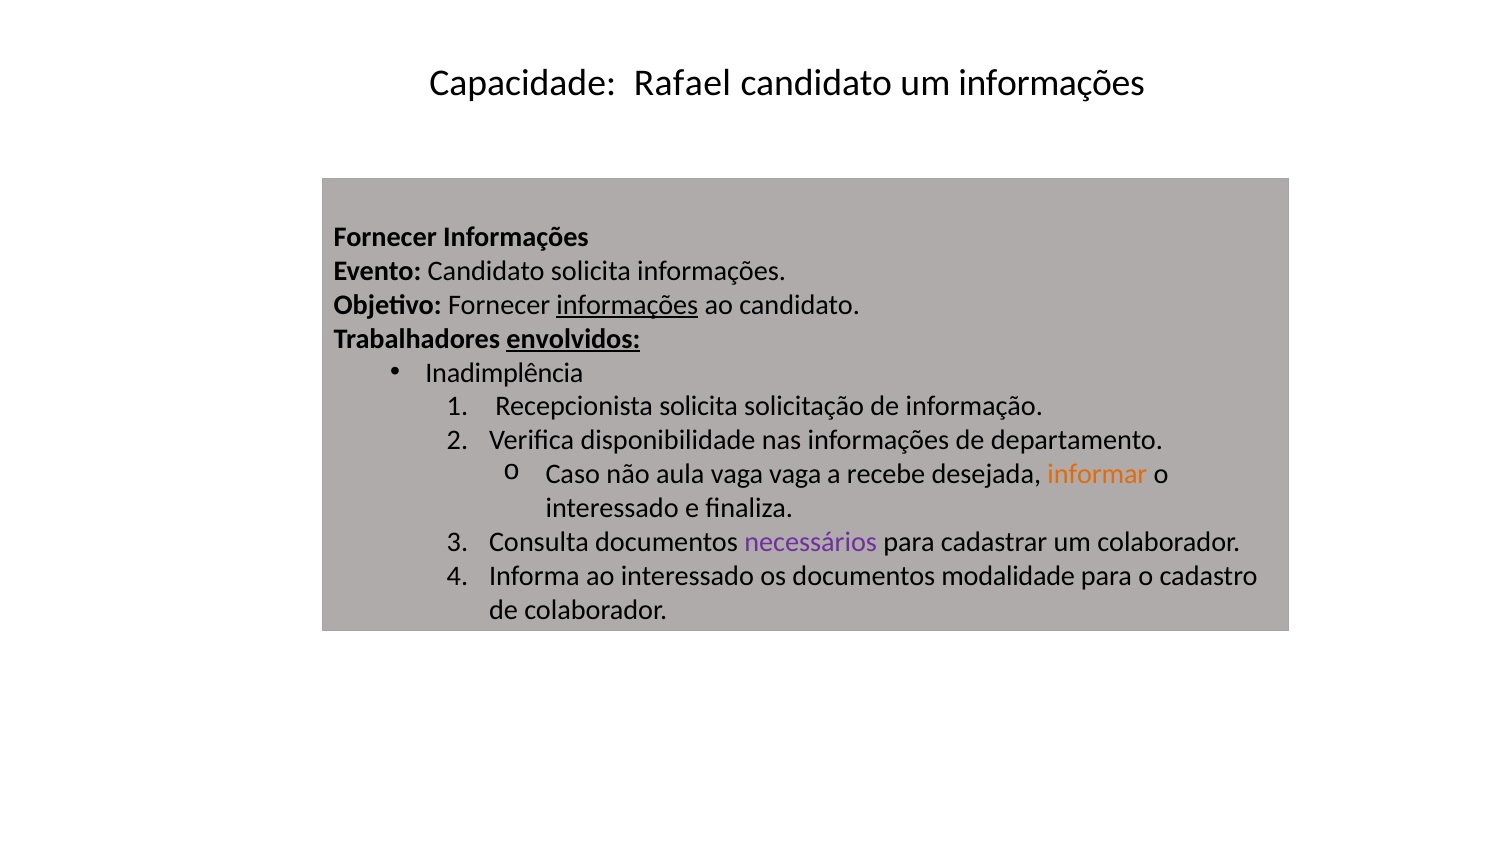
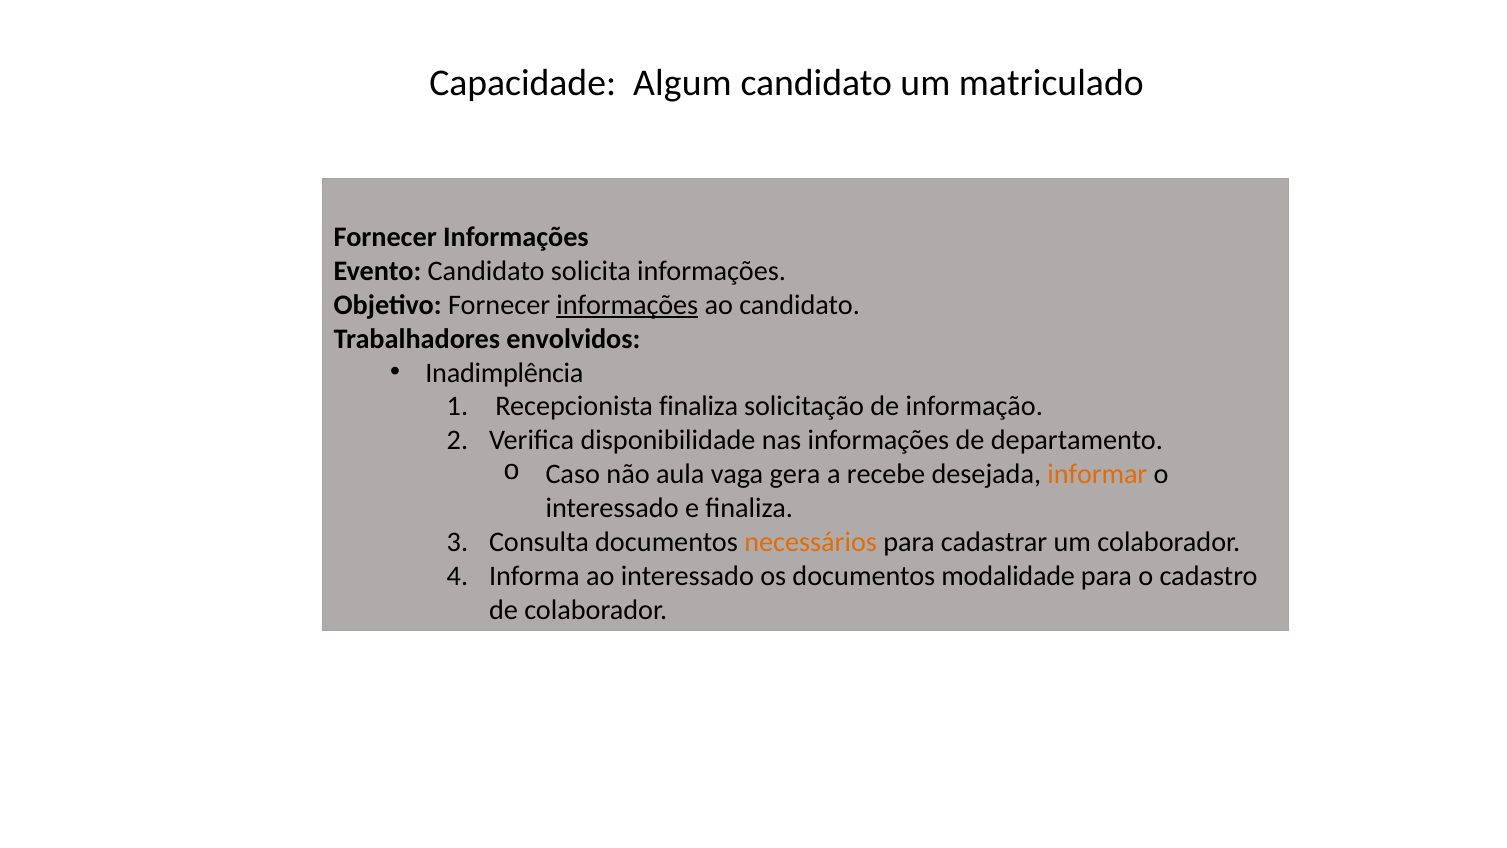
Rafael: Rafael -> Algum
um informações: informações -> matriculado
envolvidos underline: present -> none
Recepcionista solicita: solicita -> finaliza
vaga vaga: vaga -> gera
necessários colour: purple -> orange
